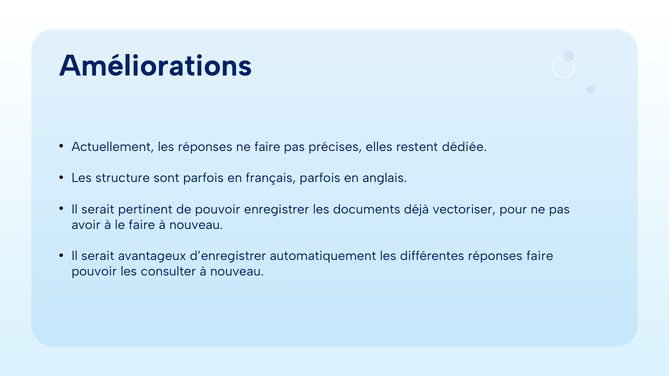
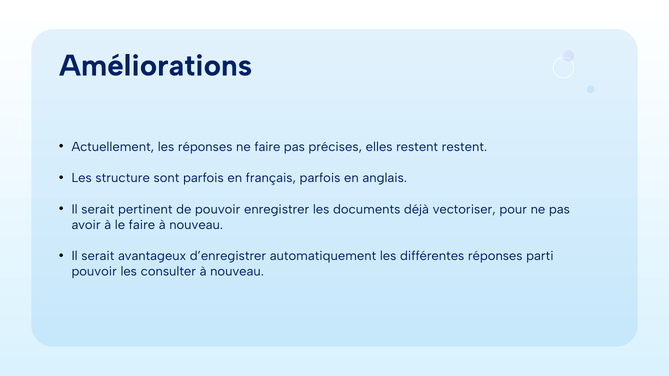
restent dédiée: dédiée -> restent
réponses faire: faire -> parti
